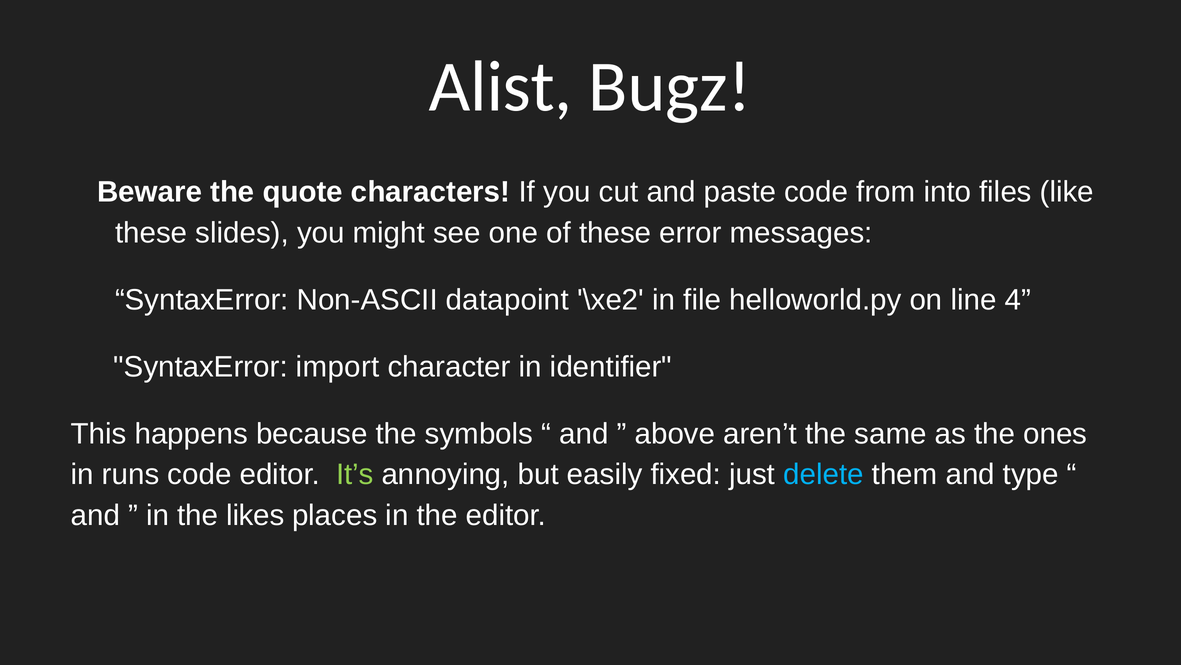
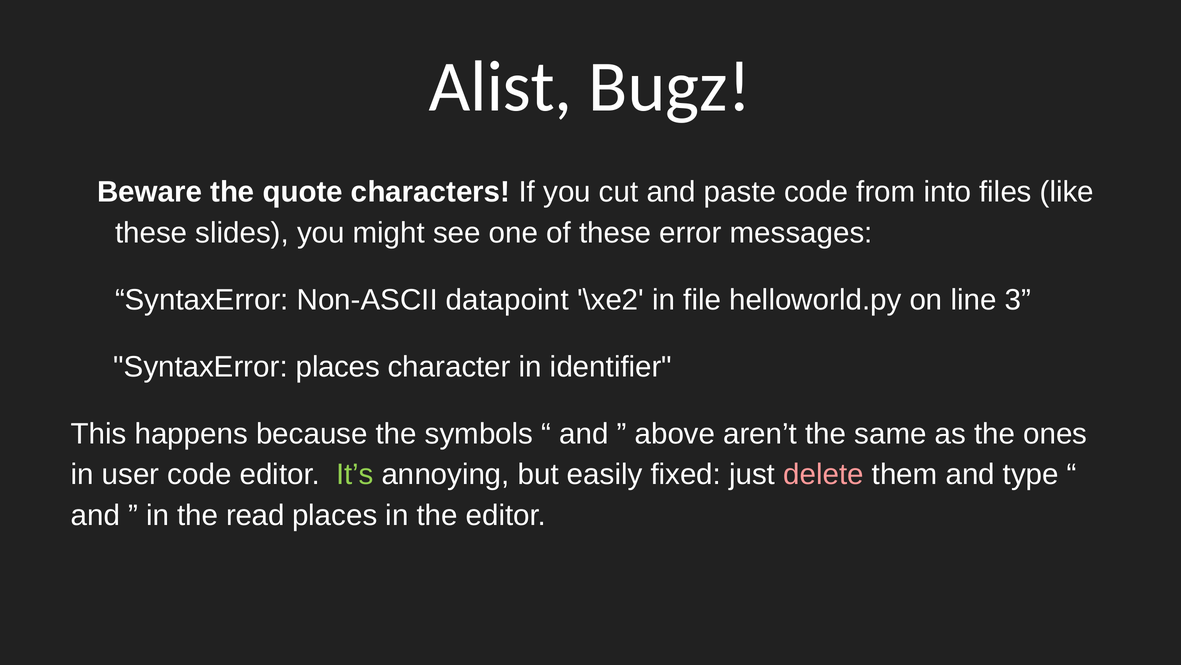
4: 4 -> 3
SyntaxError import: import -> places
runs: runs -> user
delete colour: light blue -> pink
likes: likes -> read
